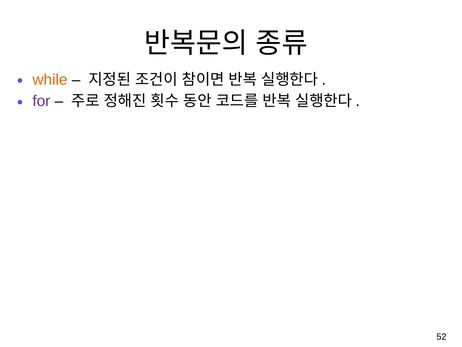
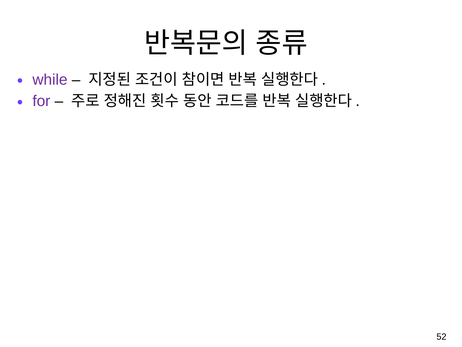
while colour: orange -> purple
